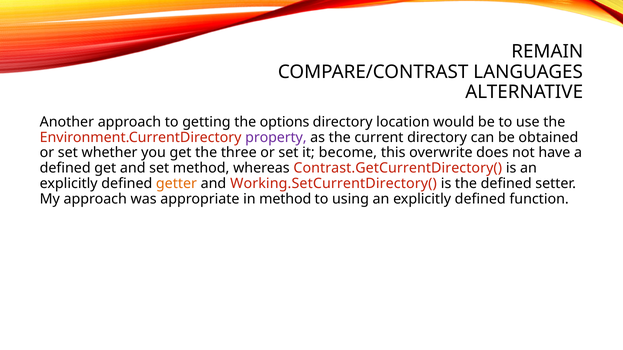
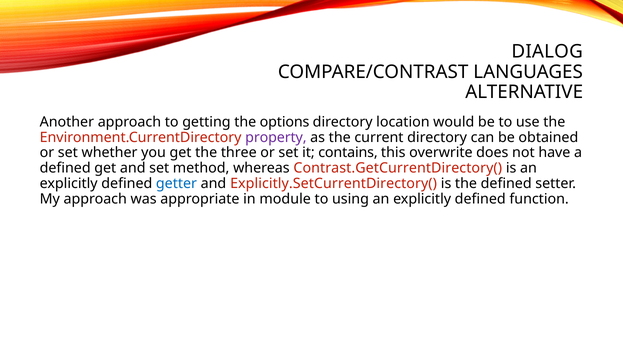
REMAIN: REMAIN -> DIALOG
become: become -> contains
getter colour: orange -> blue
Working.SetCurrentDirectory(: Working.SetCurrentDirectory( -> Explicitly.SetCurrentDirectory(
in method: method -> module
